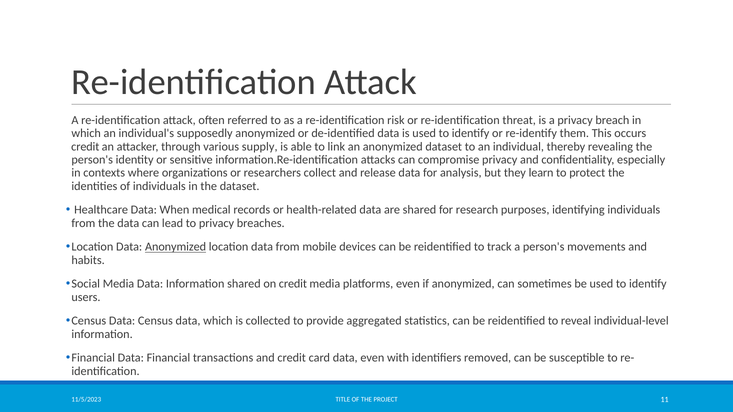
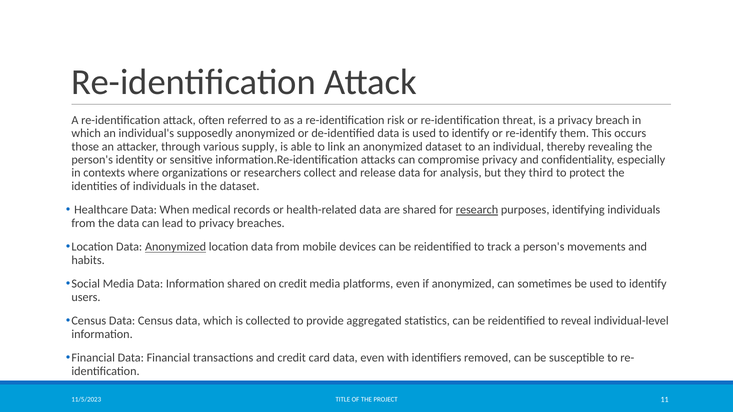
credit at (85, 147): credit -> those
learn: learn -> third
research underline: none -> present
